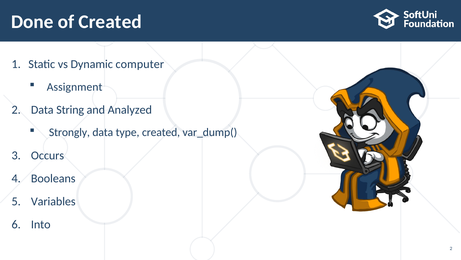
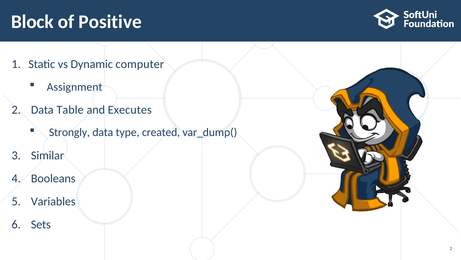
Done: Done -> Block
of Created: Created -> Positive
String: String -> Table
Analyzed: Analyzed -> Executes
Occurs: Occurs -> Similar
Into: Into -> Sets
